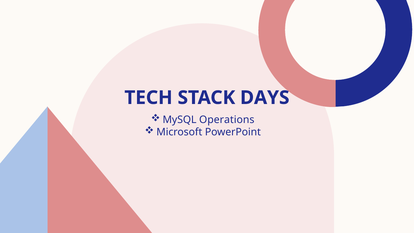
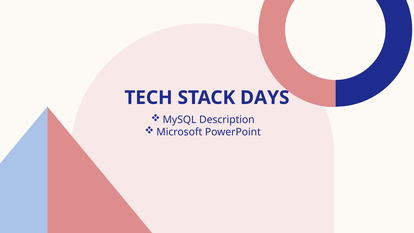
Operations: Operations -> Description
